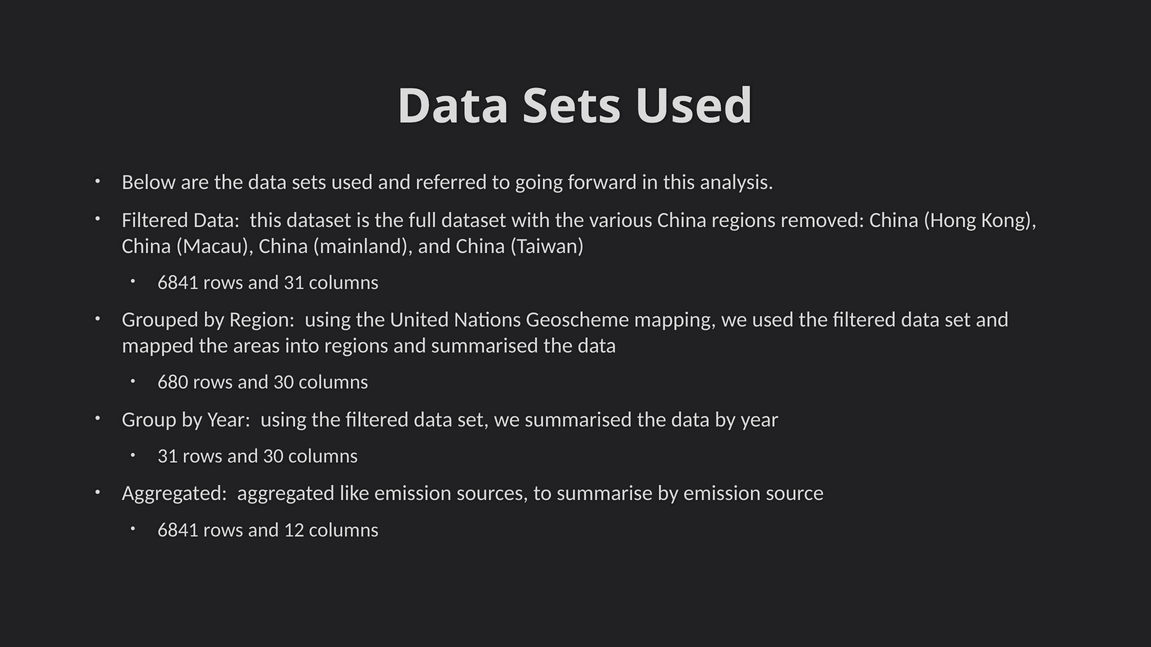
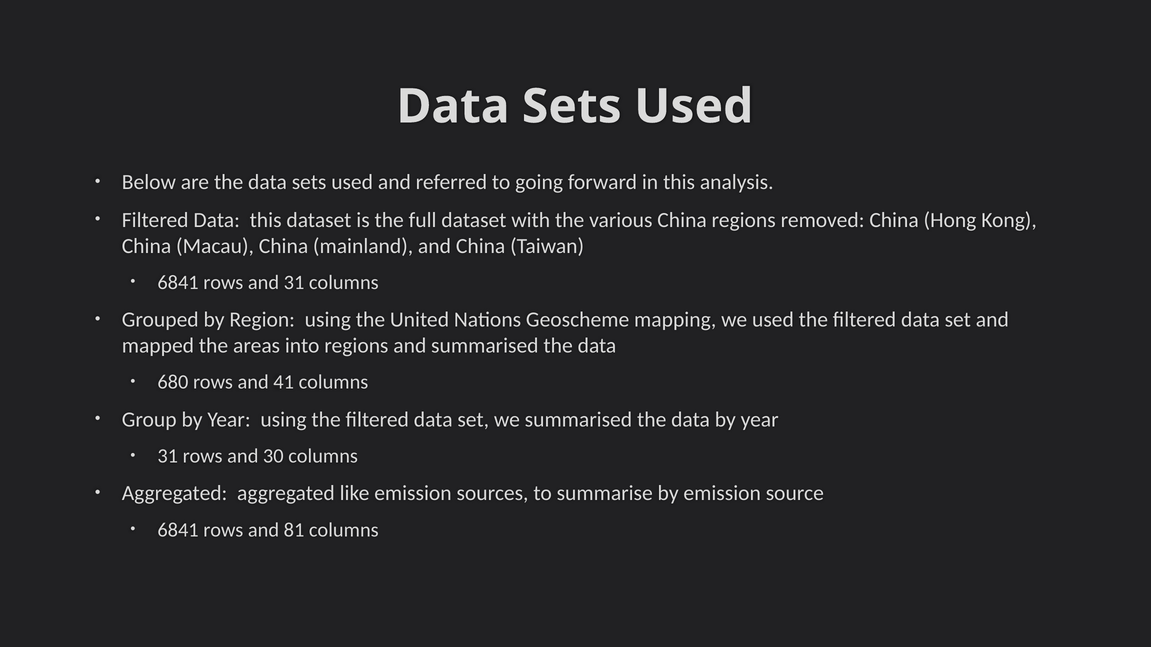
680 rows and 30: 30 -> 41
12: 12 -> 81
